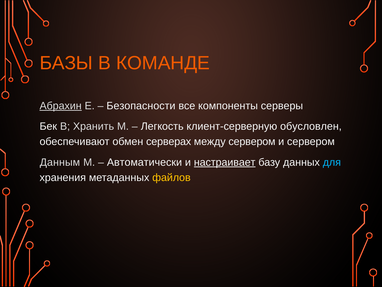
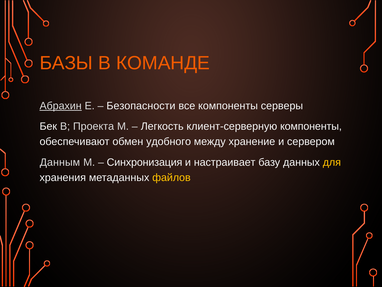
Хранить: Хранить -> Проекта
клиент-серверную обусловлен: обусловлен -> компоненты
серверах: серверах -> удобного
между сервером: сервером -> хранение
Автоматически: Автоматически -> Синхронизация
настраивает underline: present -> none
для colour: light blue -> yellow
